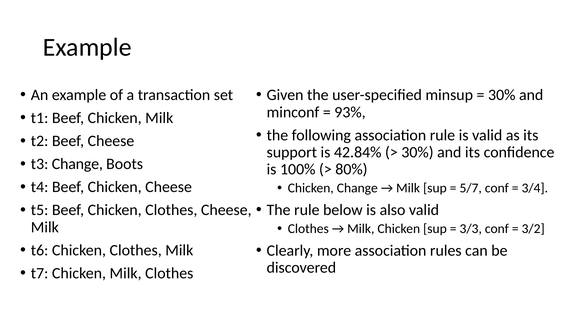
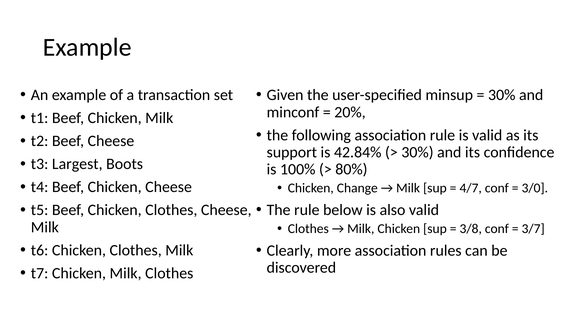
93%: 93% -> 20%
t3 Change: Change -> Largest
5/7: 5/7 -> 4/7
3/4: 3/4 -> 3/0
3/3: 3/3 -> 3/8
3/2: 3/2 -> 3/7
